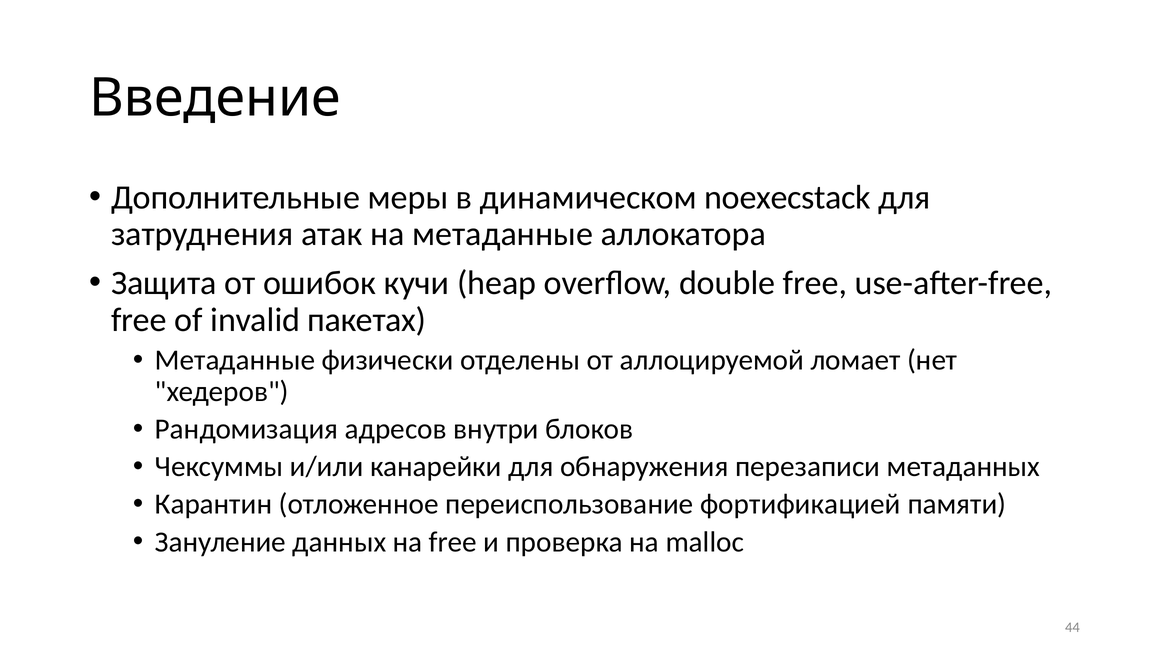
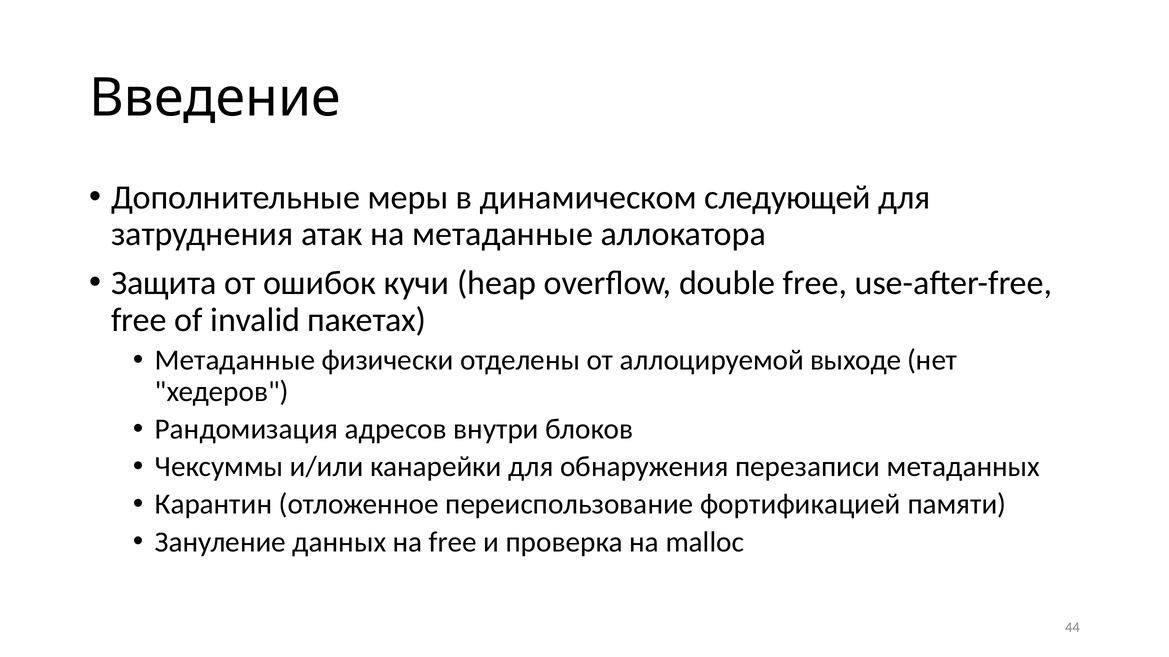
noexecstack: noexecstack -> следующей
ломает: ломает -> выходе
